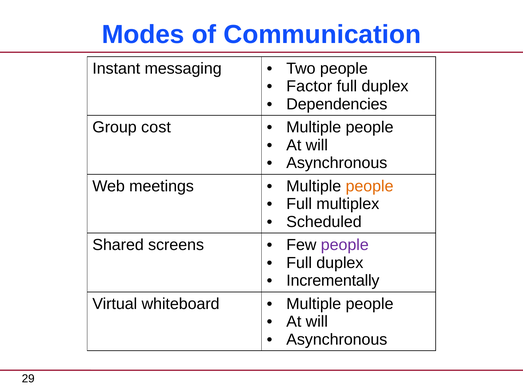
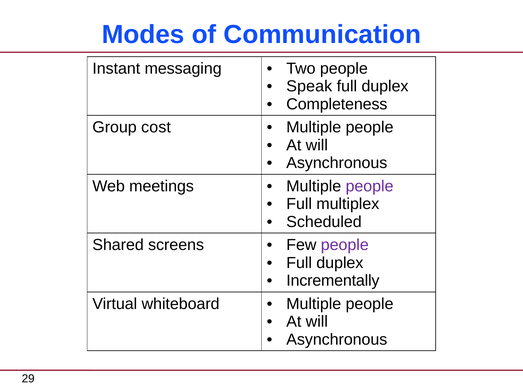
Factor: Factor -> Speak
Dependencies: Dependencies -> Completeness
people at (370, 186) colour: orange -> purple
